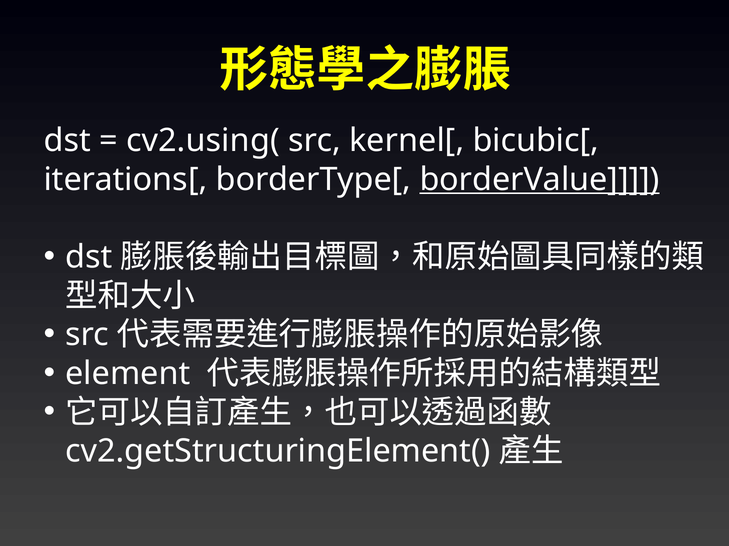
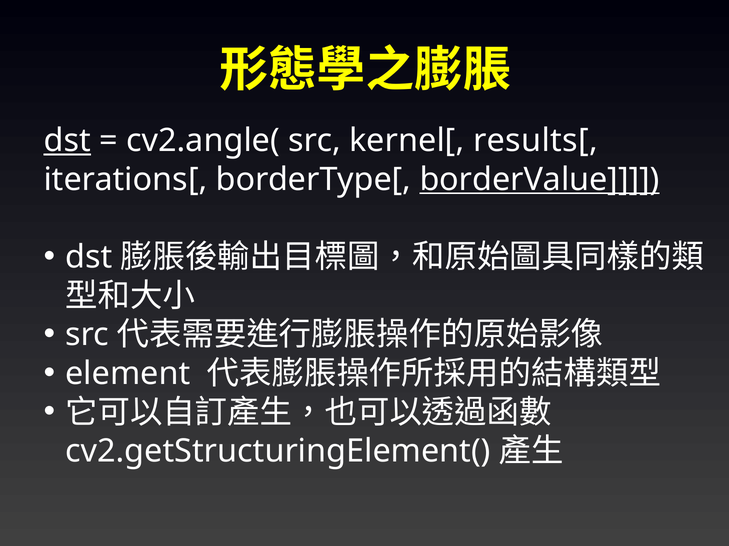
dst at (67, 141) underline: none -> present
cv2.using(: cv2.using( -> cv2.angle(
bicubic[: bicubic[ -> results[
